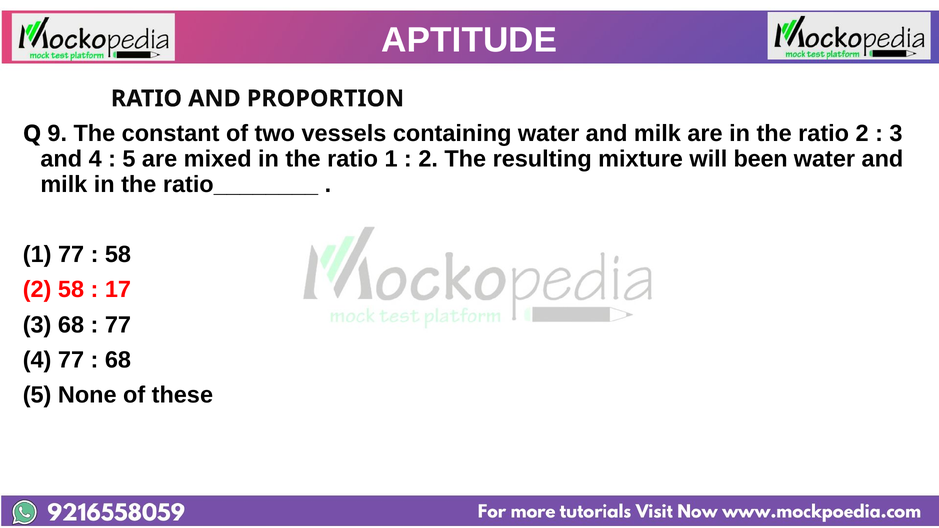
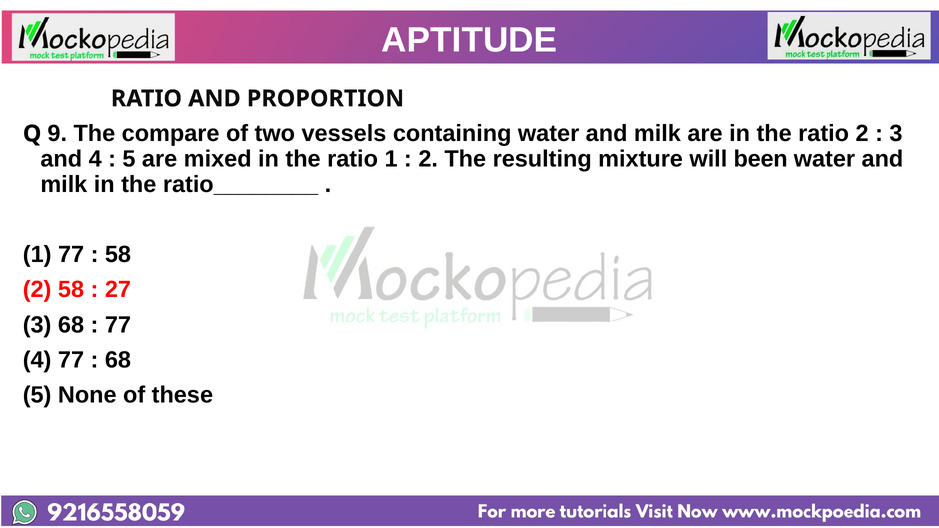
constant: constant -> compare
17: 17 -> 27
